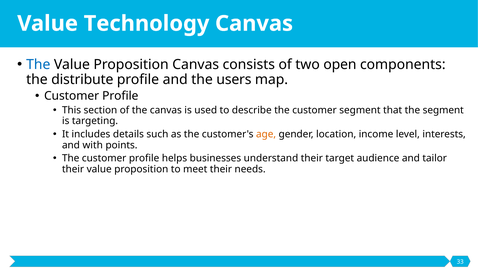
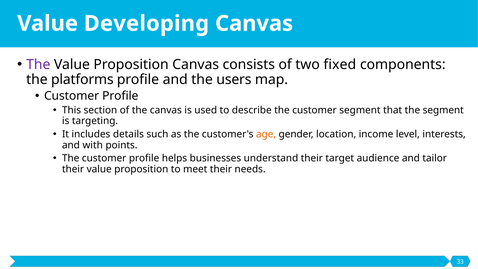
Technology: Technology -> Developing
The at (38, 64) colour: blue -> purple
open: open -> fixed
distribute: distribute -> platforms
